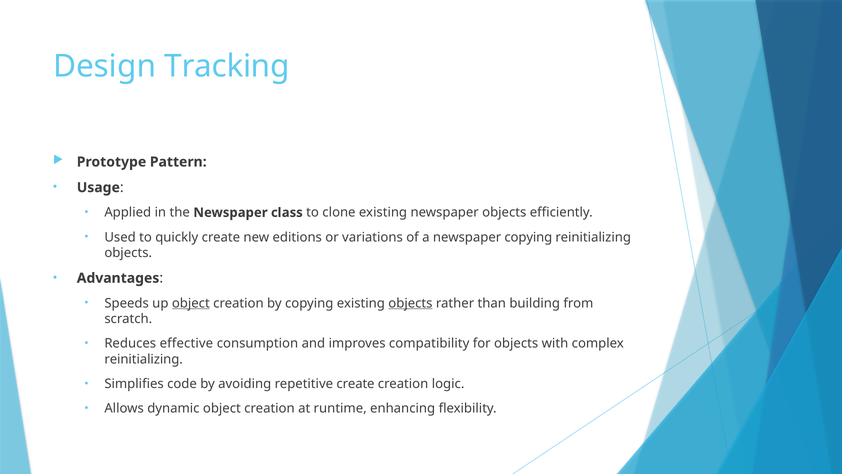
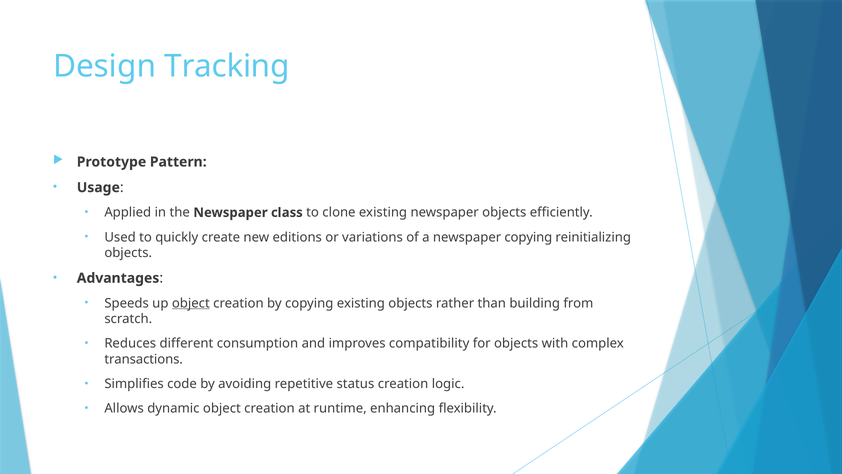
objects at (410, 303) underline: present -> none
effective: effective -> different
reinitializing at (144, 359): reinitializing -> transactions
repetitive create: create -> status
